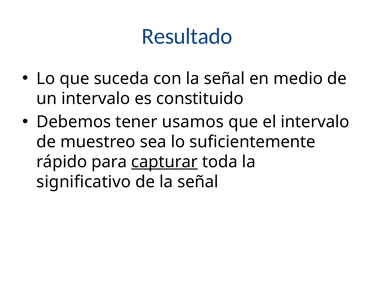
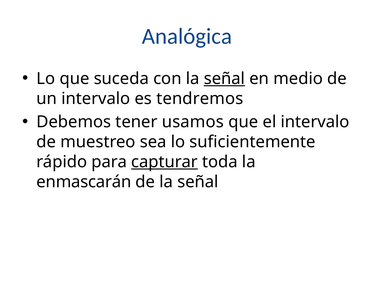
Resultado: Resultado -> Analógica
señal at (224, 78) underline: none -> present
constituido: constituido -> tendremos
significativo: significativo -> enmascarán
